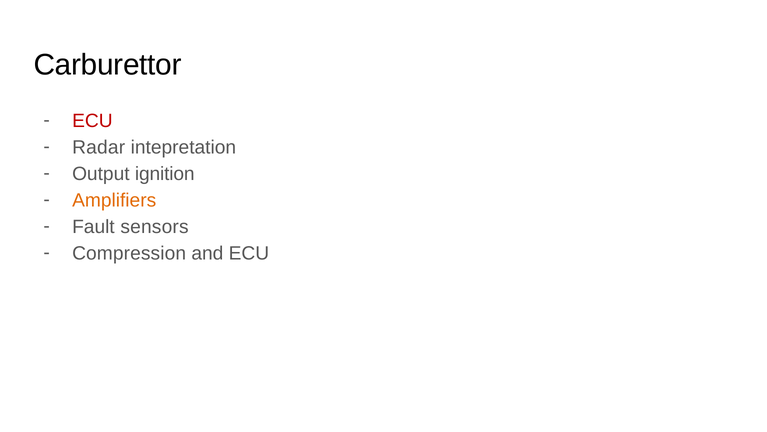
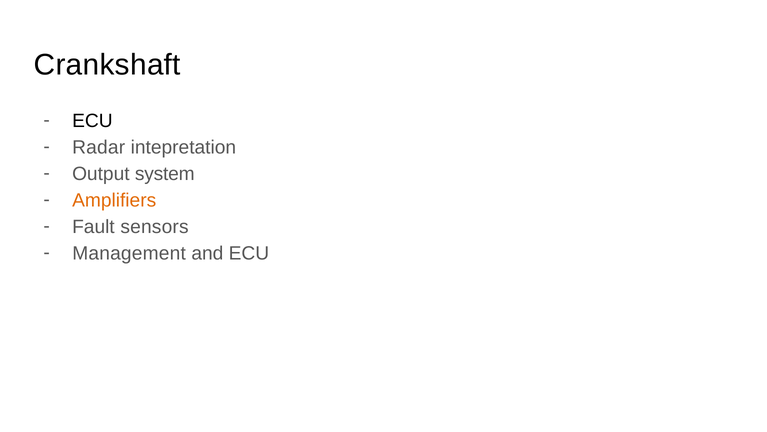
Carburettor: Carburettor -> Crankshaft
ECU at (92, 121) colour: red -> black
ignition: ignition -> system
Compression: Compression -> Management
